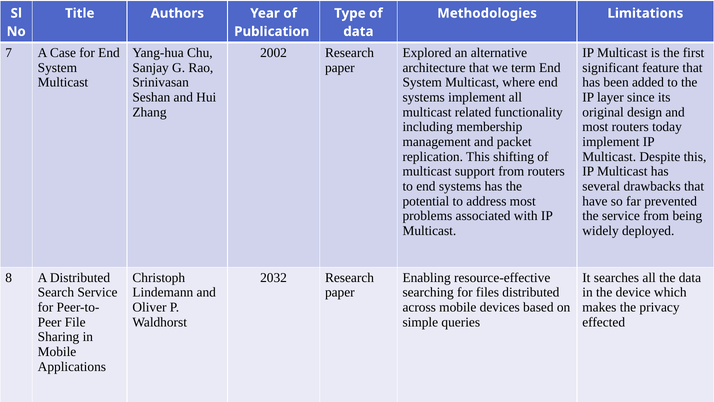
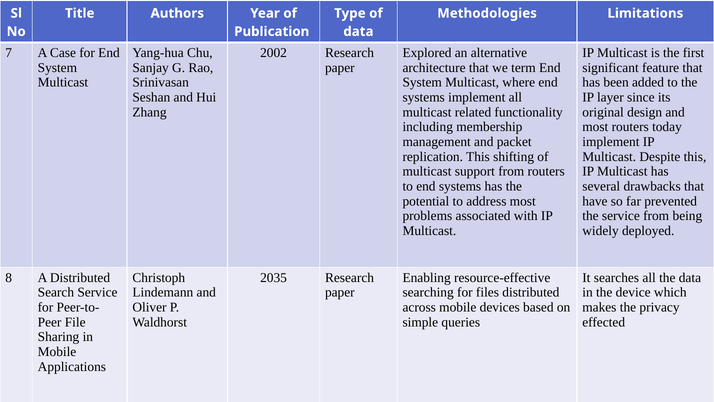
2032: 2032 -> 2035
